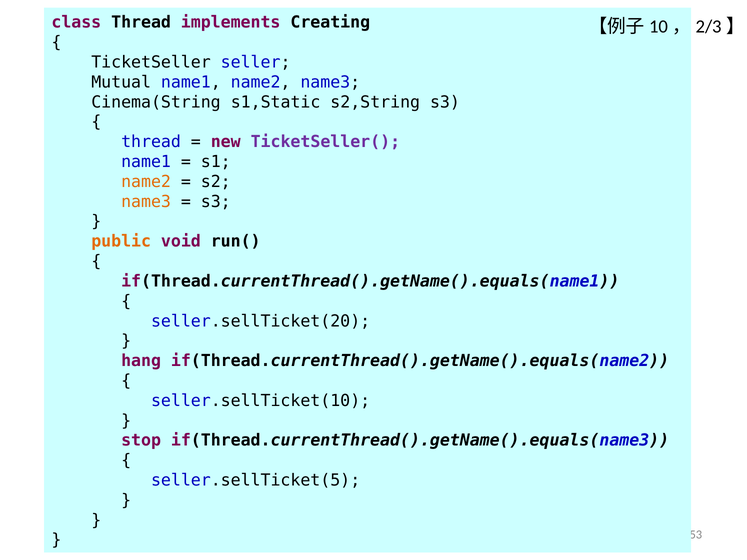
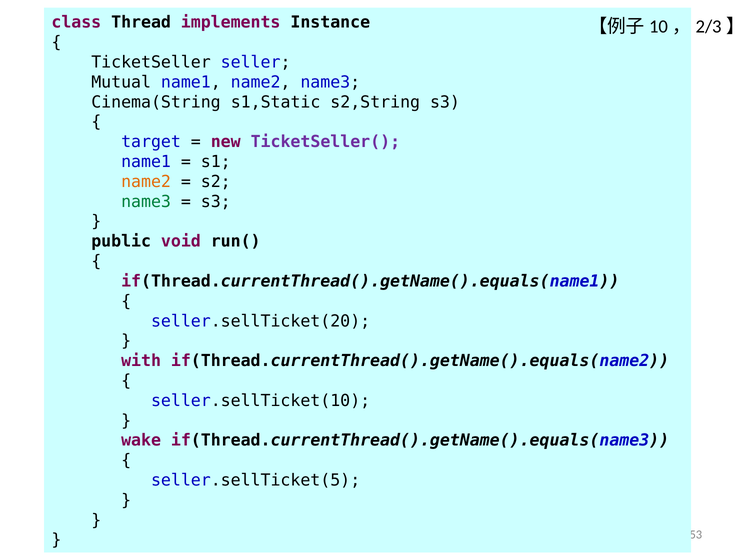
Creating: Creating -> Instance
thread at (151, 142): thread -> target
name3 at (146, 202) colour: orange -> green
public colour: orange -> black
hang: hang -> with
stop: stop -> wake
